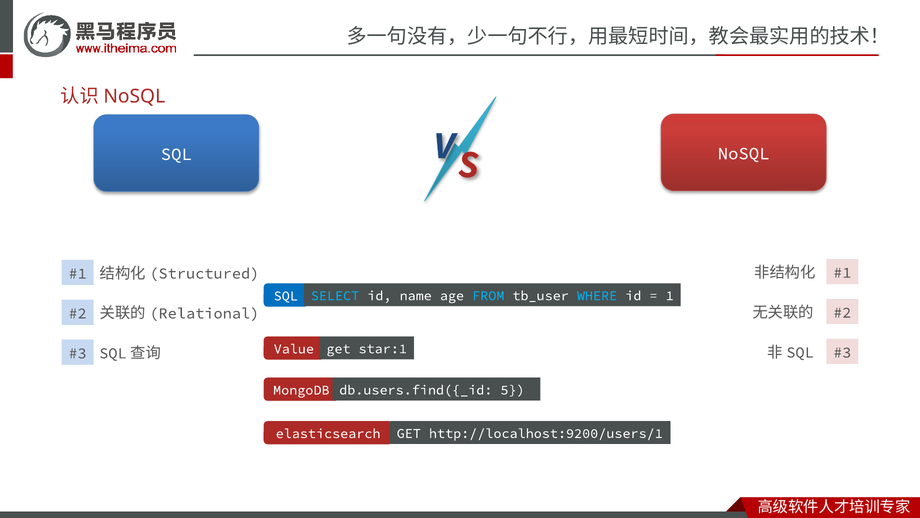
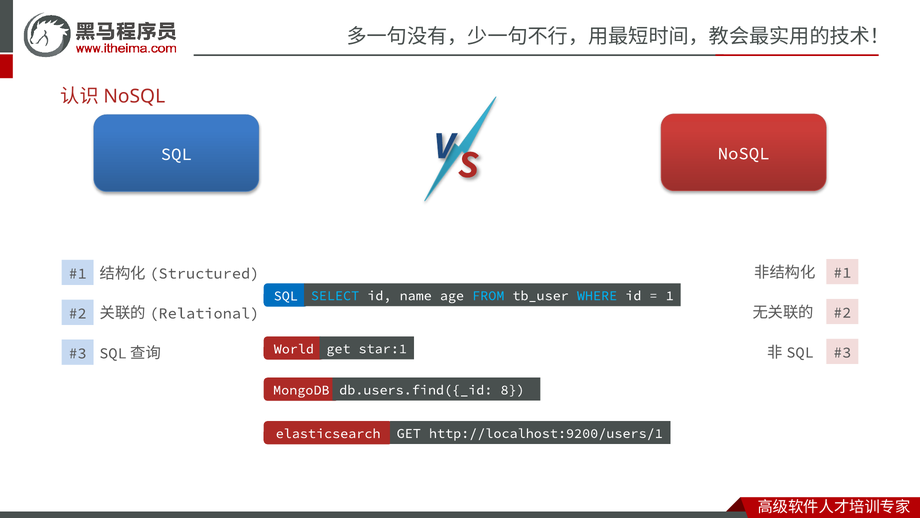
Value: Value -> World
5: 5 -> 8
